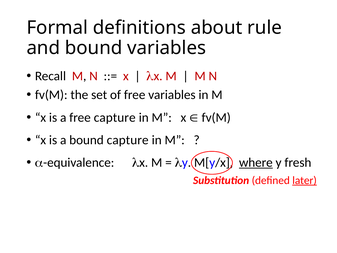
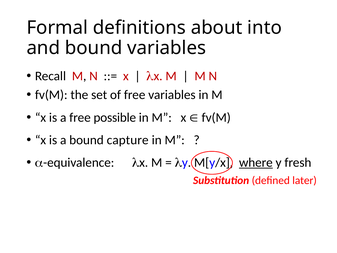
rule: rule -> into
free capture: capture -> possible
later underline: present -> none
